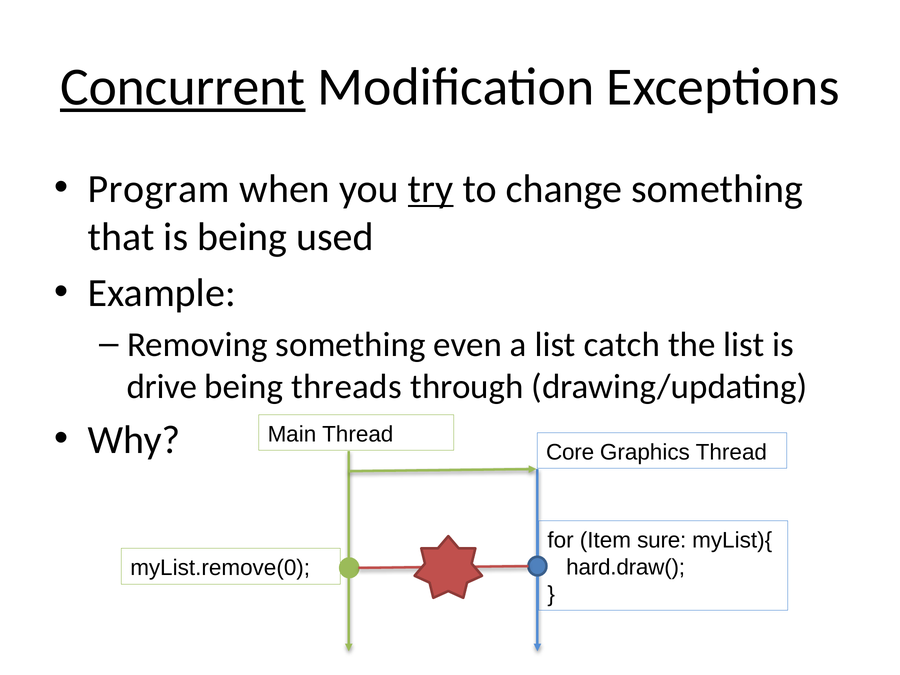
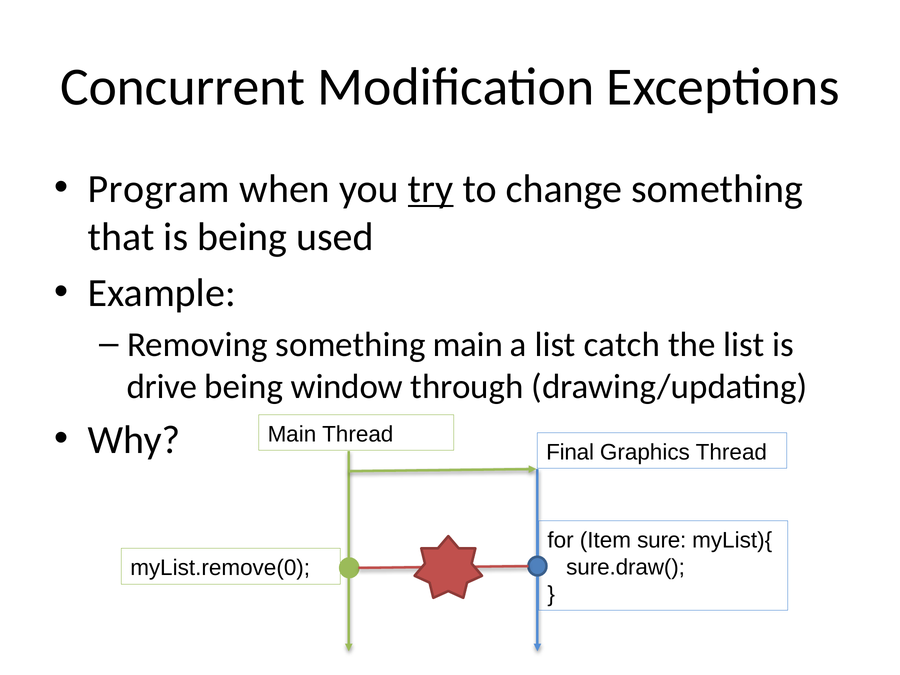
Concurrent underline: present -> none
something even: even -> main
threads: threads -> window
Core: Core -> Final
hard.draw(: hard.draw( -> sure.draw(
